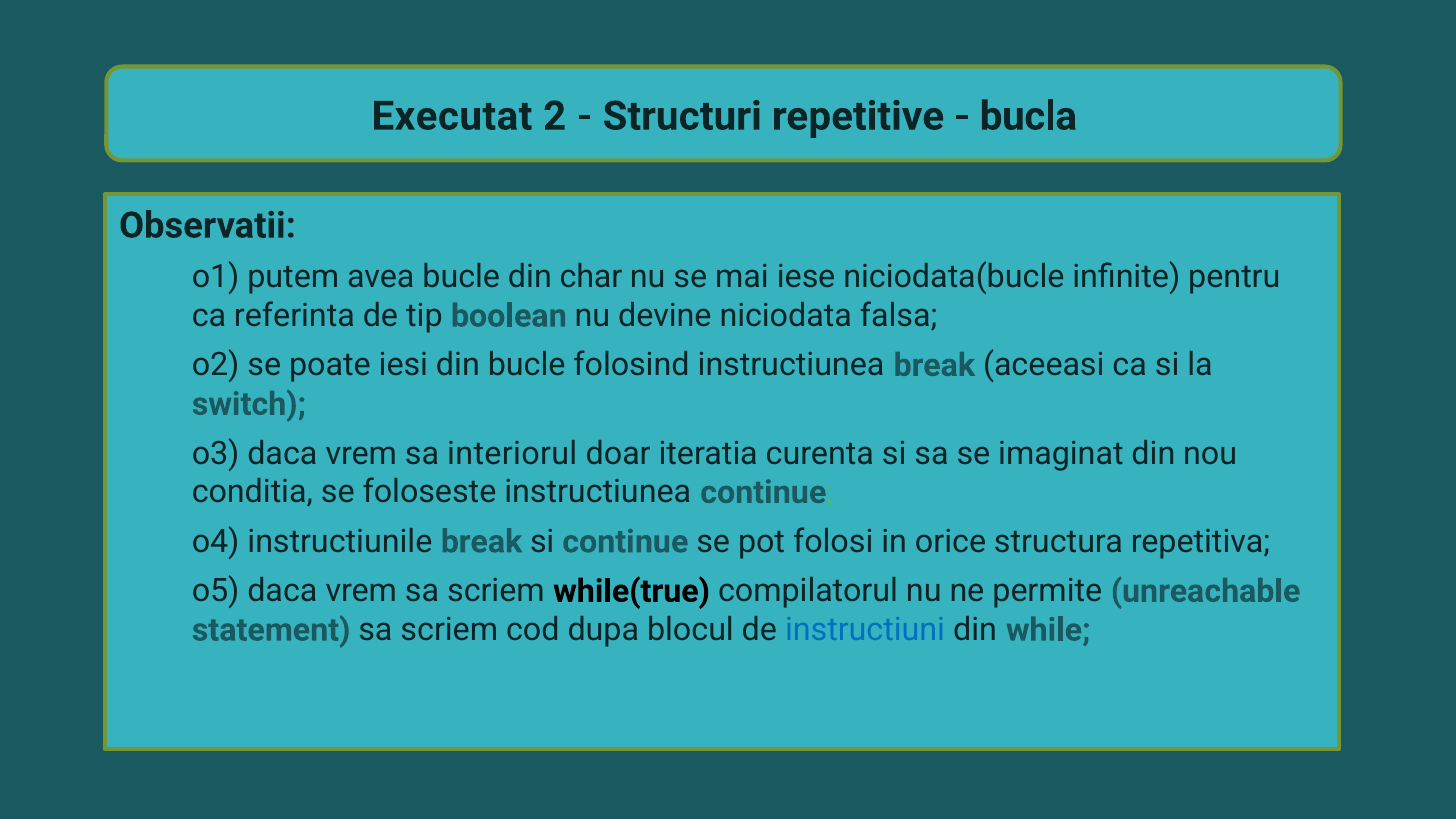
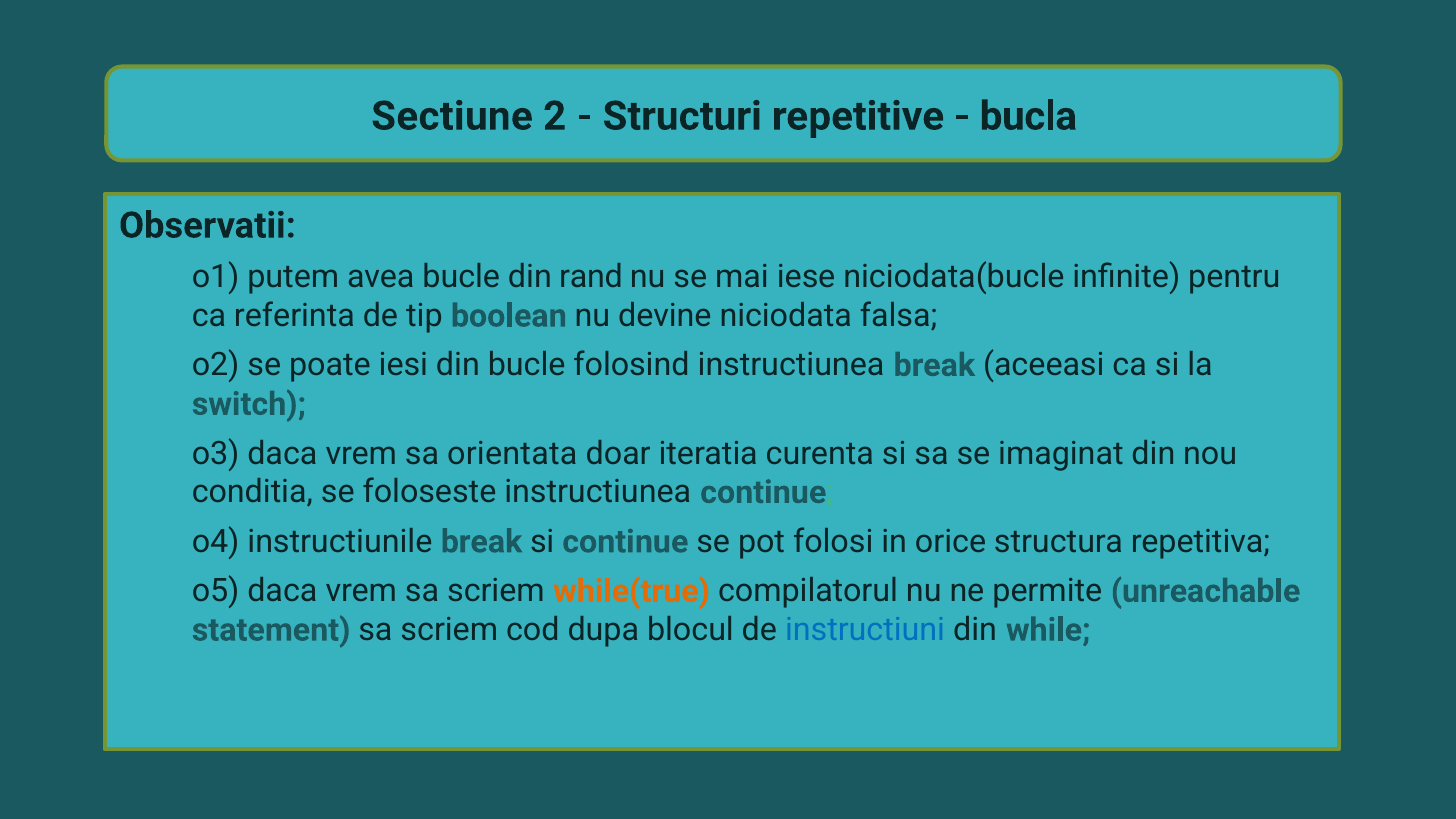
Executat: Executat -> Sectiune
char: char -> rand
interiorul: interiorul -> orientata
while(true colour: black -> orange
